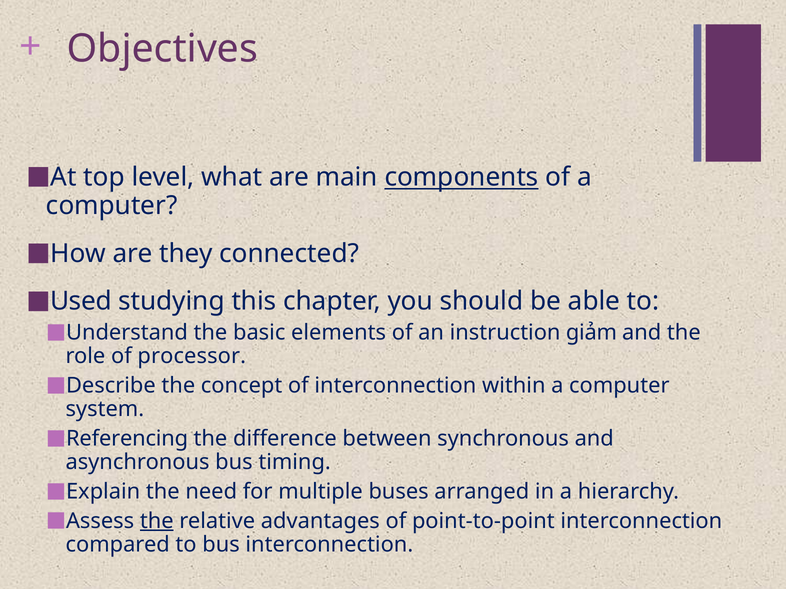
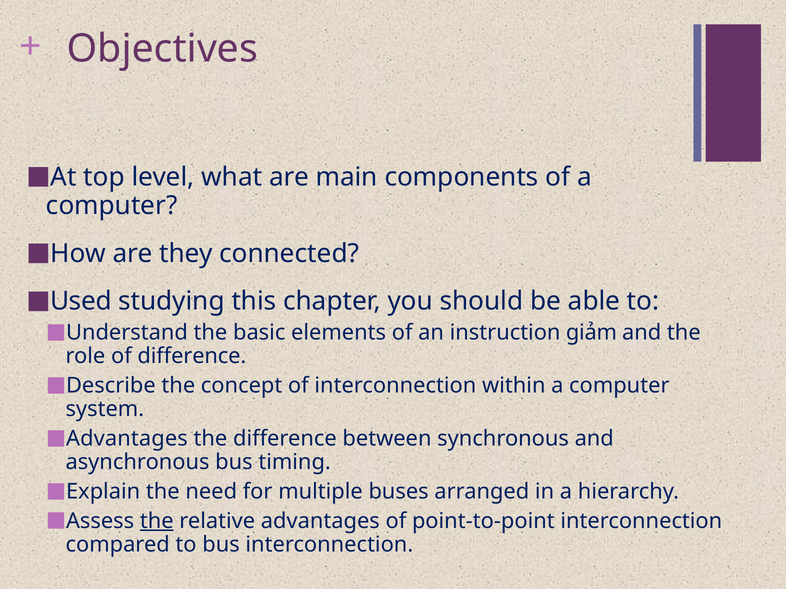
components underline: present -> none
of processor: processor -> difference
Referencing at (127, 439): Referencing -> Advantages
